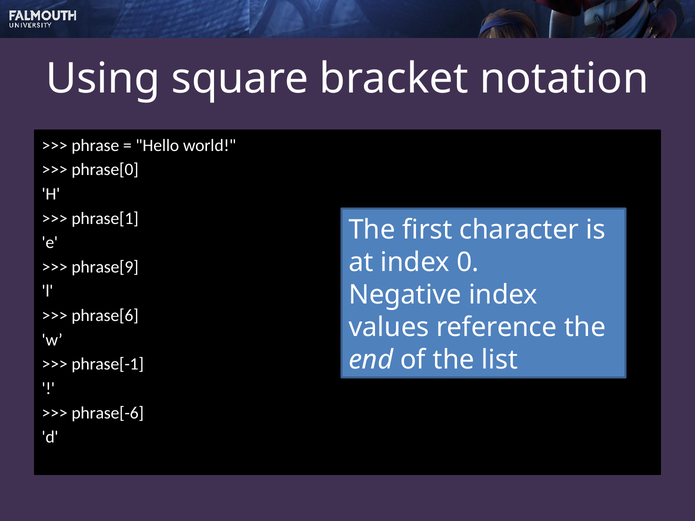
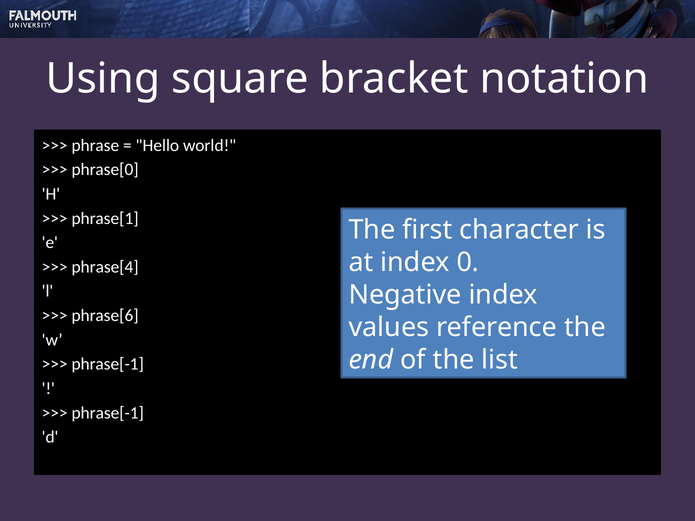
phrase[9: phrase[9 -> phrase[4
phrase[-6 at (108, 413): phrase[-6 -> phrase[-1
